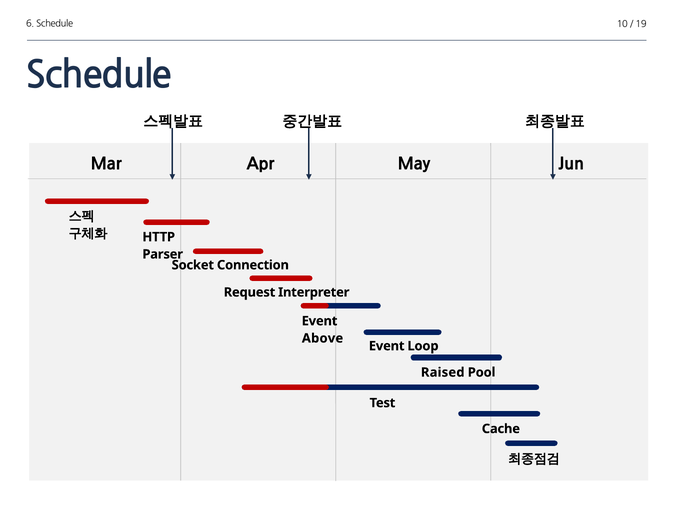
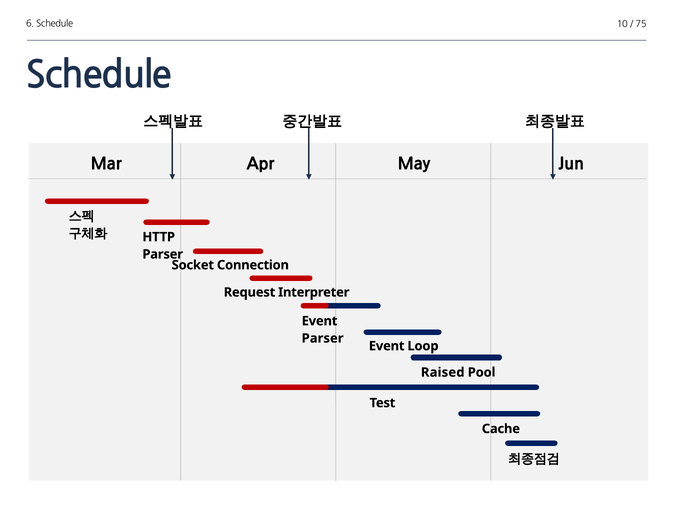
19: 19 -> 75
Above at (323, 339): Above -> Parser
